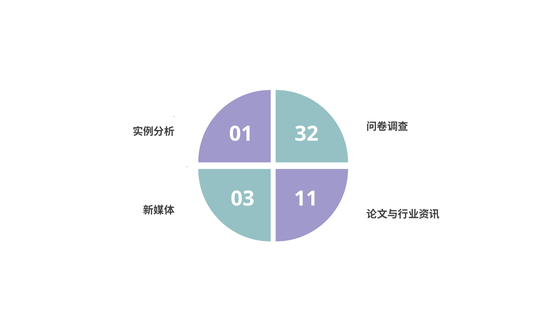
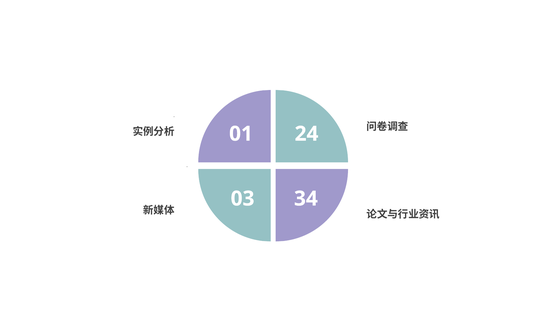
32: 32 -> 24
11: 11 -> 34
